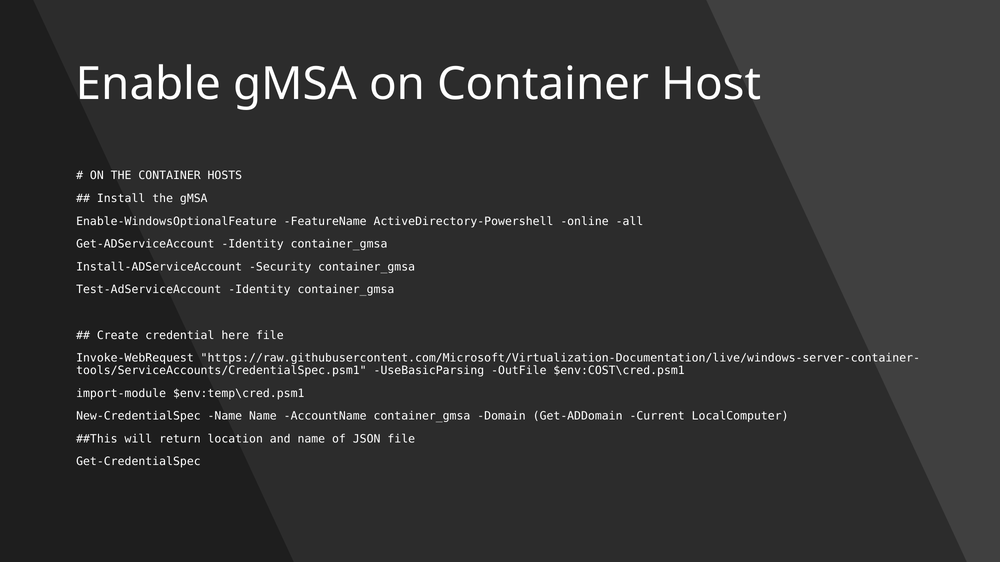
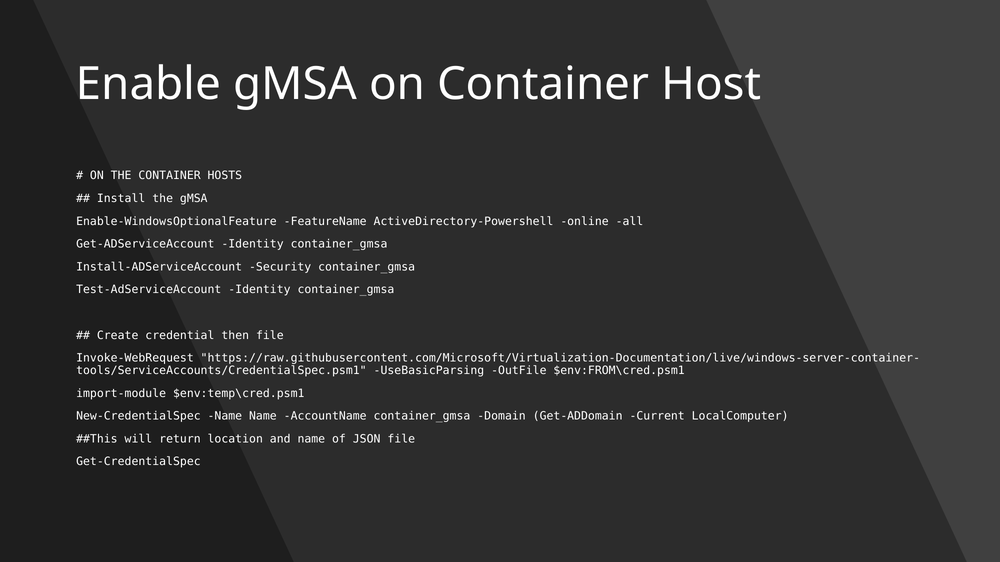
here: here -> then
$env:COST\cred.psm1: $env:COST\cred.psm1 -> $env:FROM\cred.psm1
